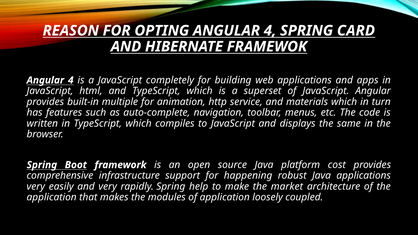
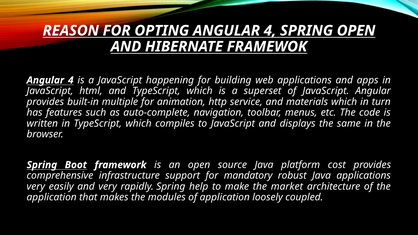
SPRING CARD: CARD -> OPEN
completely: completely -> happening
happening: happening -> mandatory
